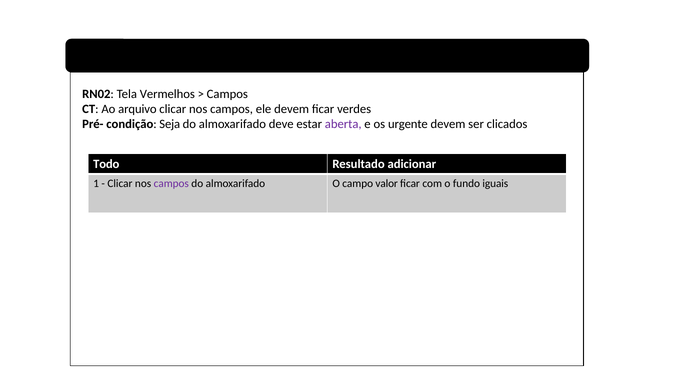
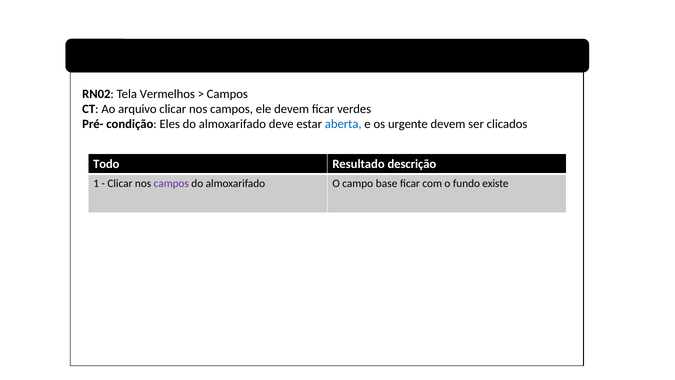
Seja: Seja -> Eles
aberta colour: purple -> blue
adicionar: adicionar -> descrição
valor: valor -> base
iguais: iguais -> existe
